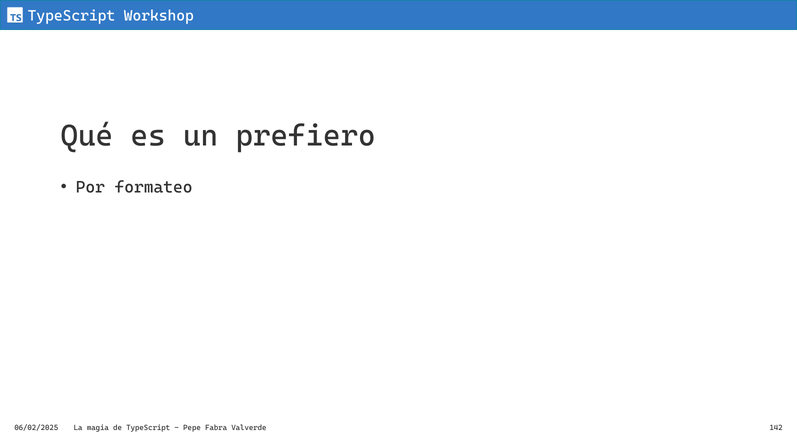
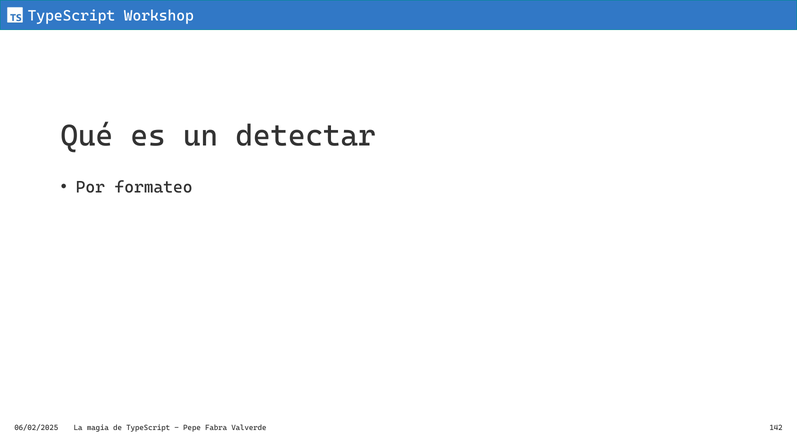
prefiero: prefiero -> detectar
